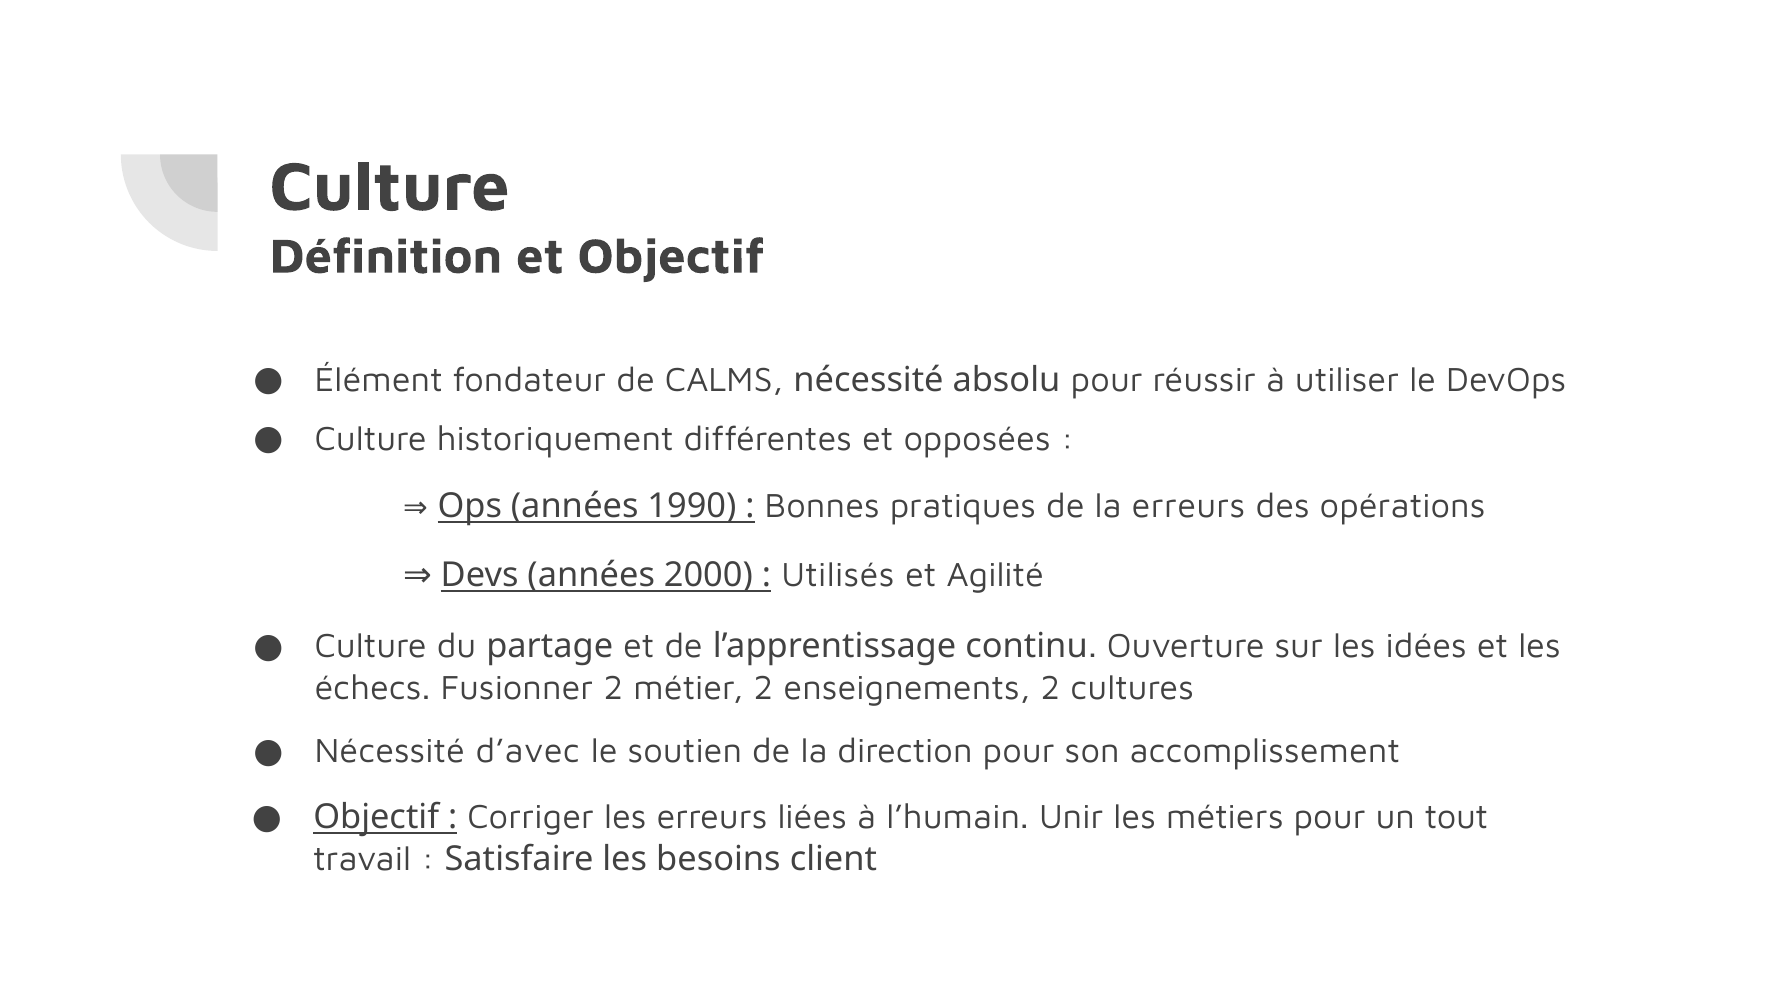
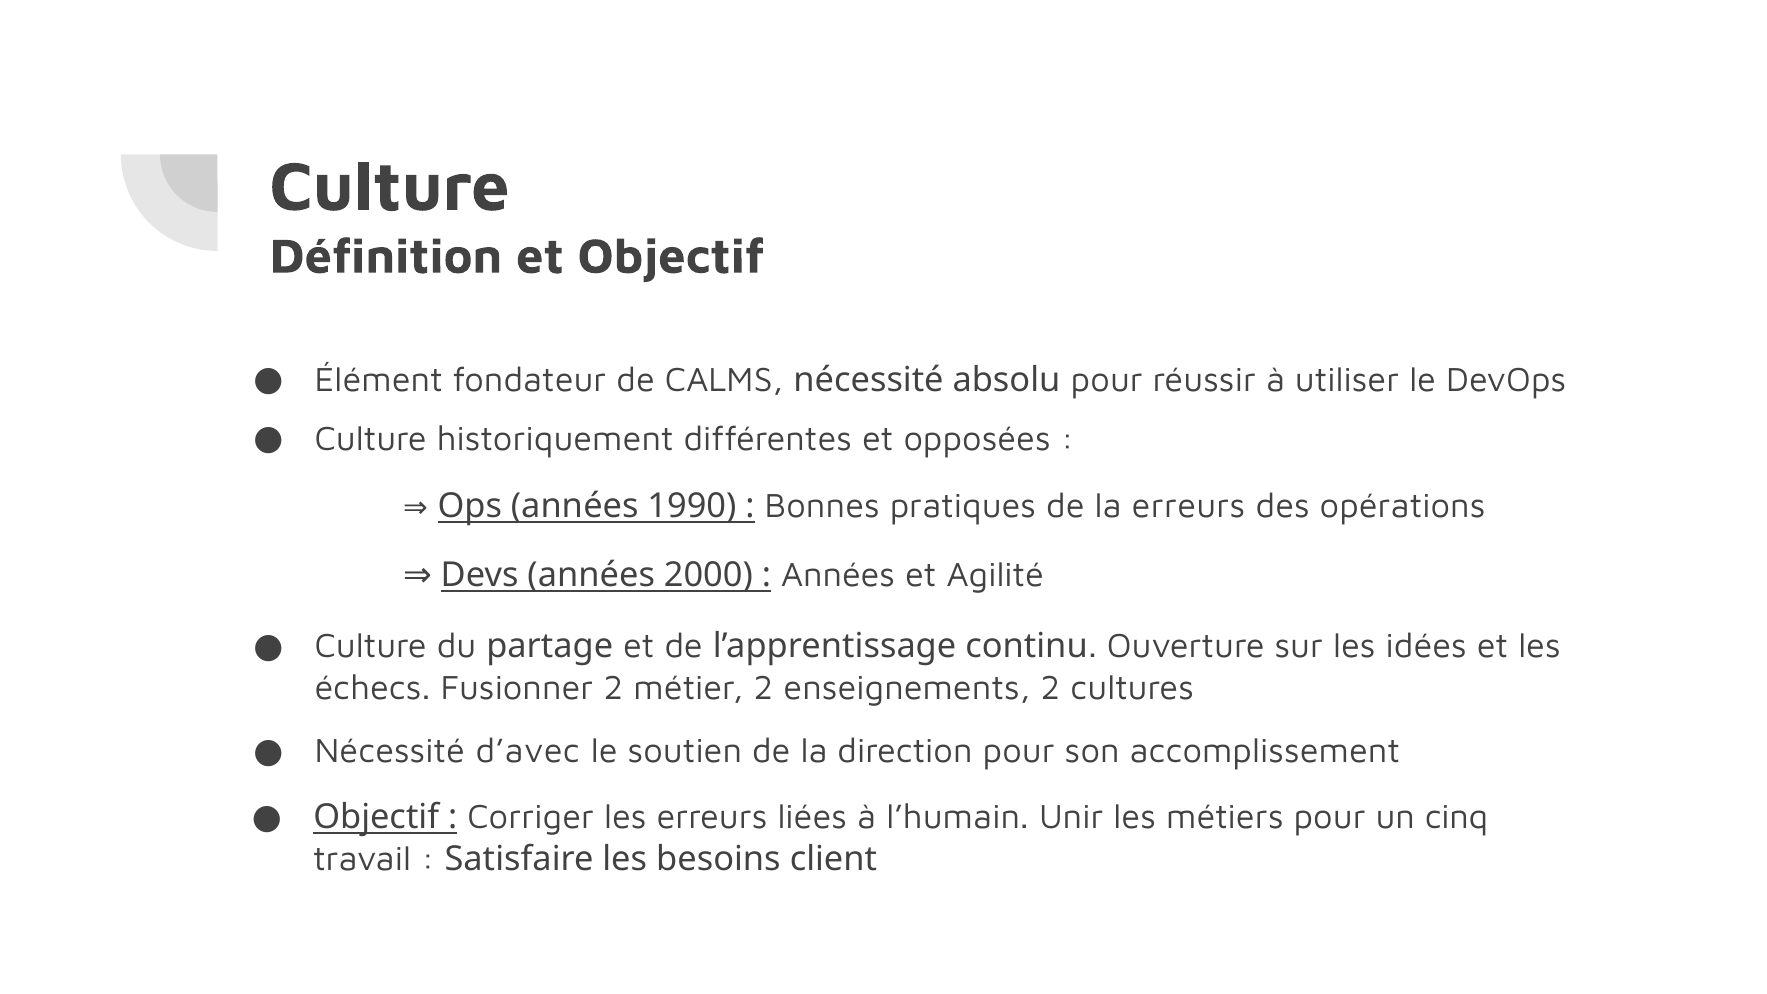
Utilisés at (838, 575): Utilisés -> Années
tout: tout -> cinq
